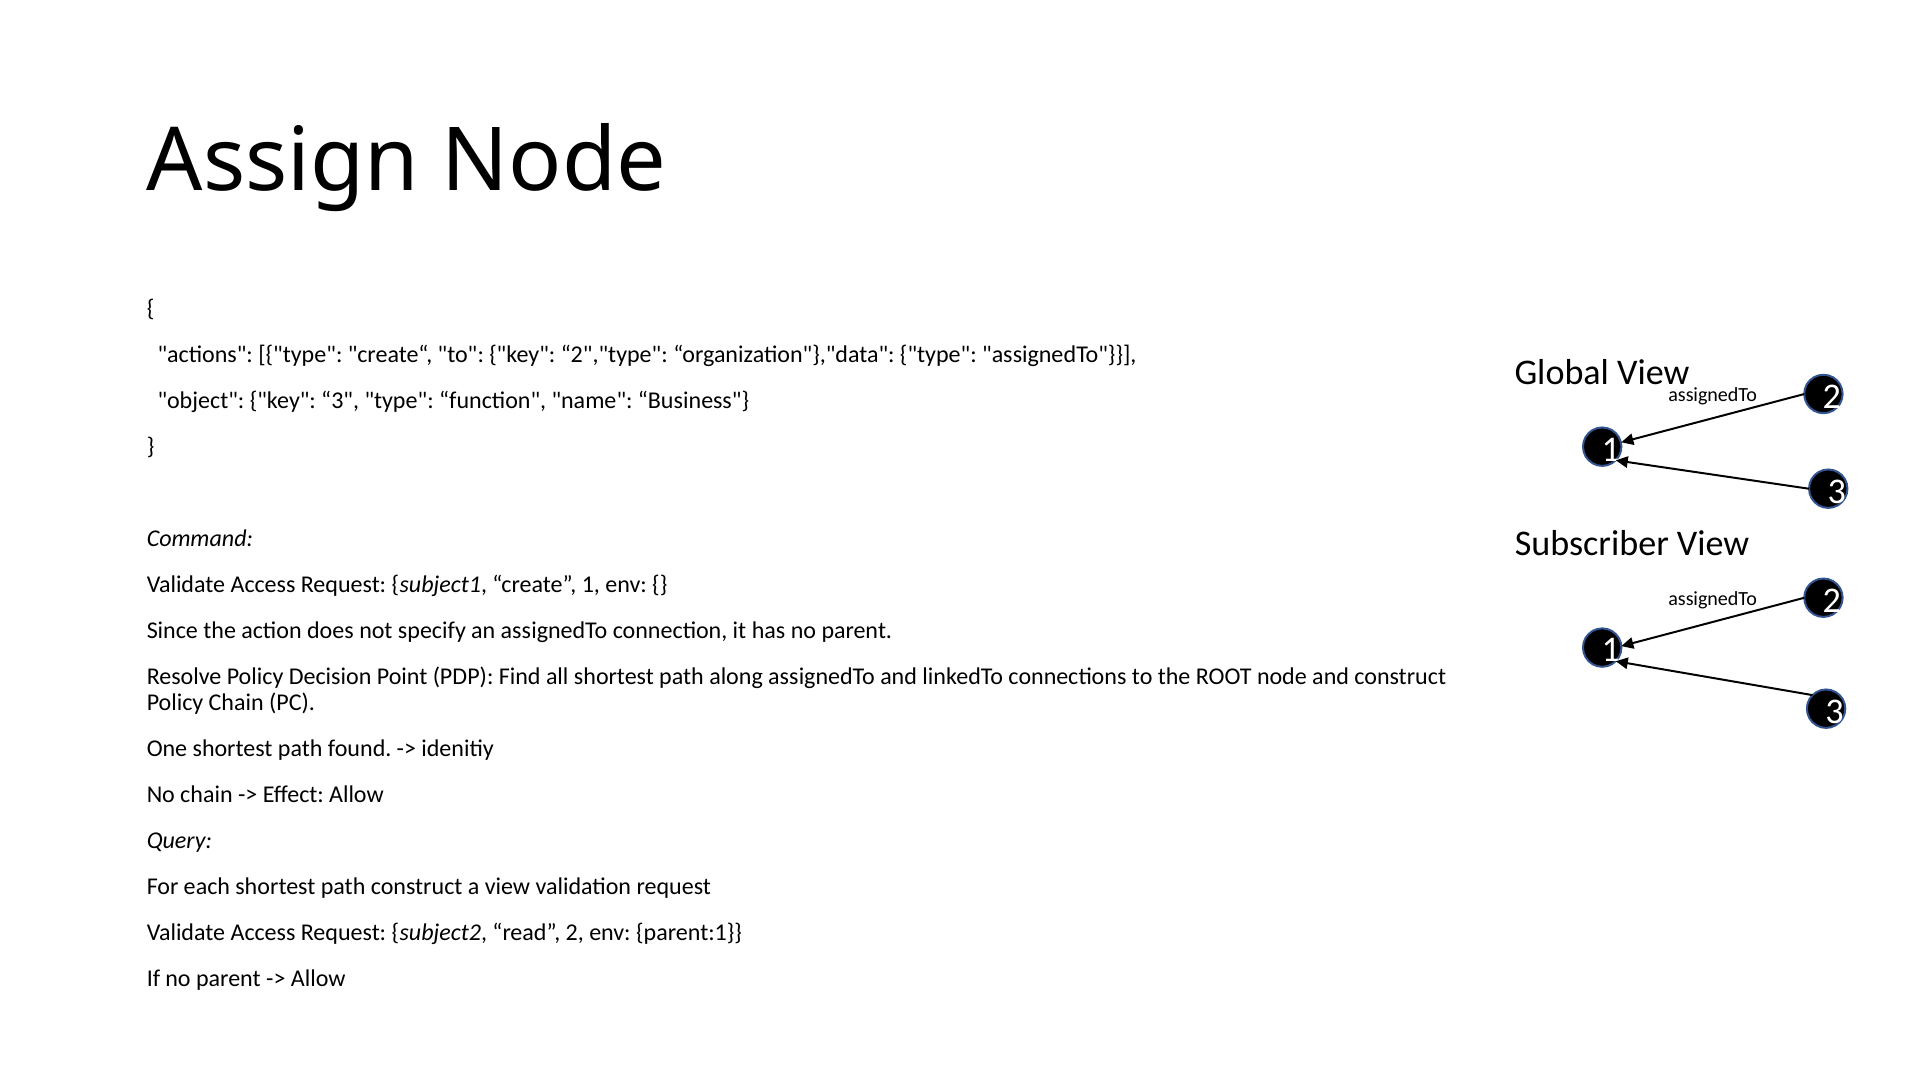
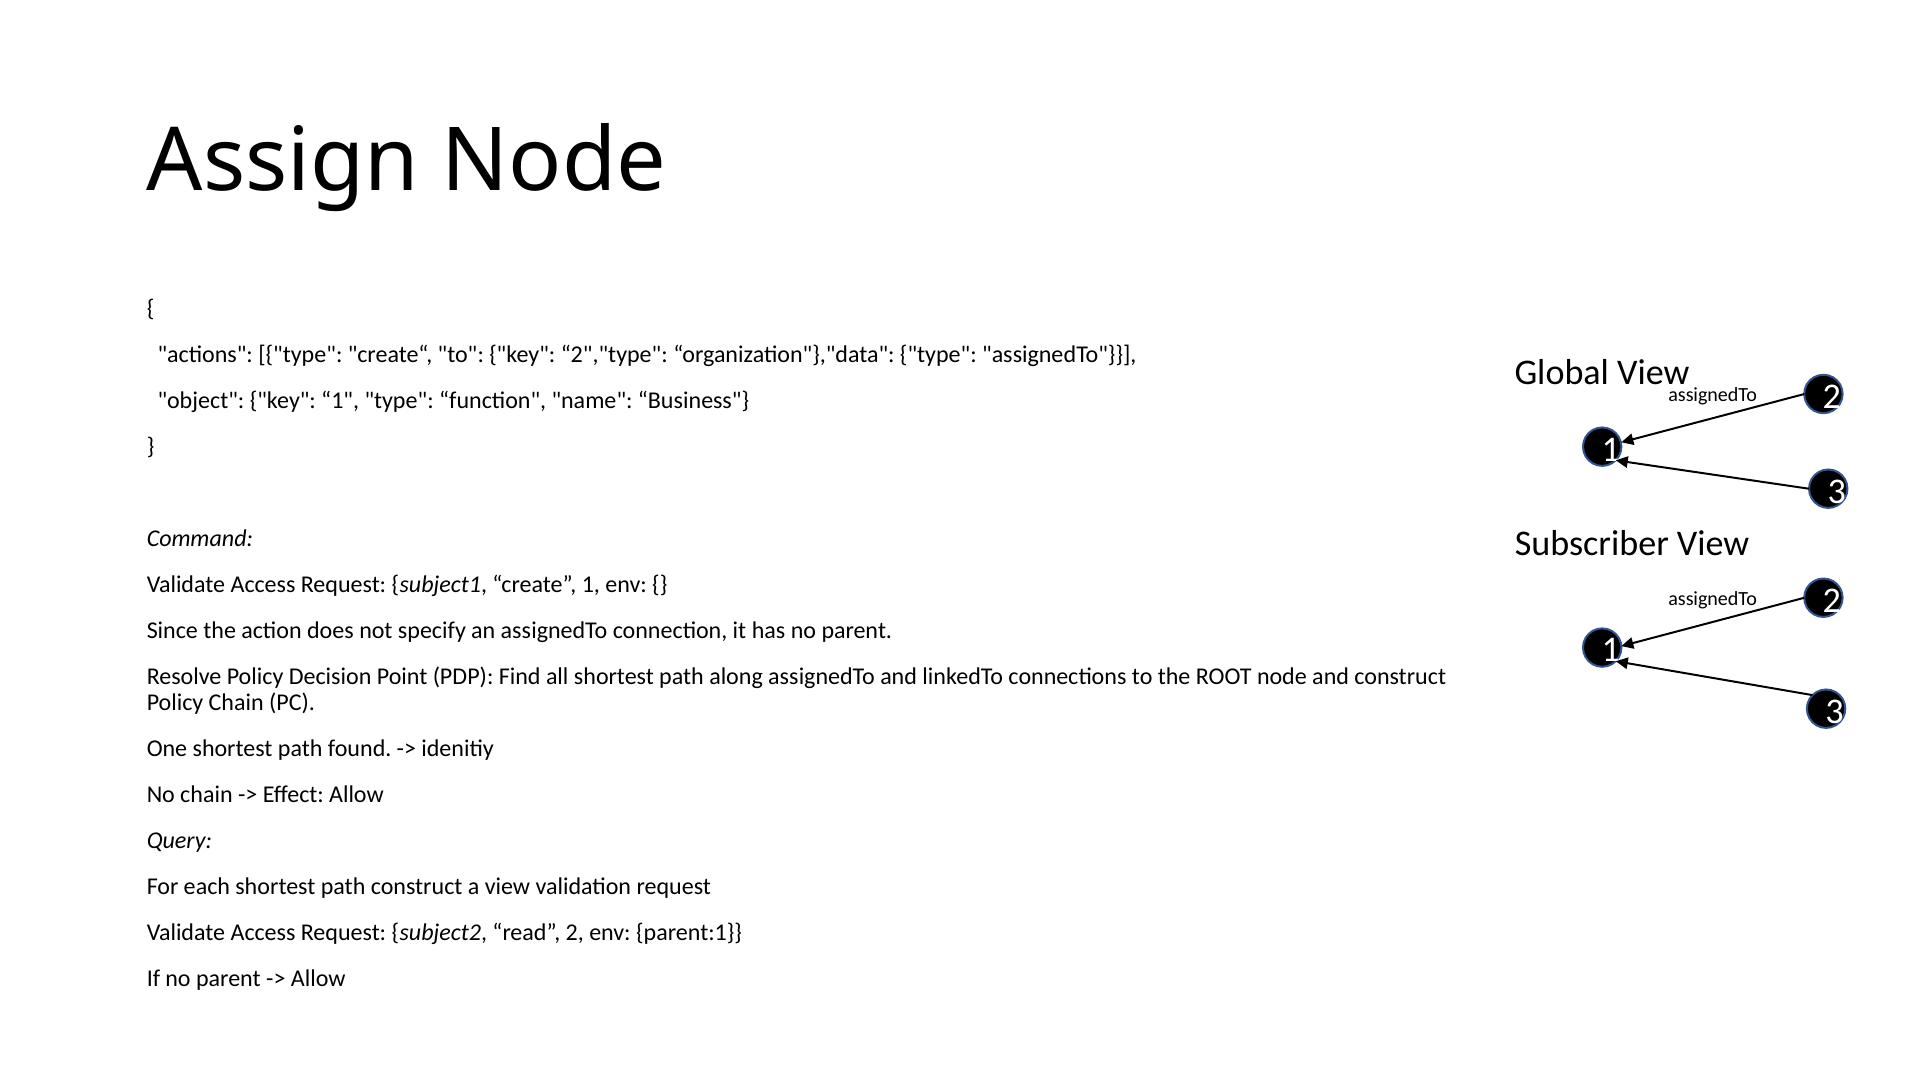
key 3: 3 -> 1
